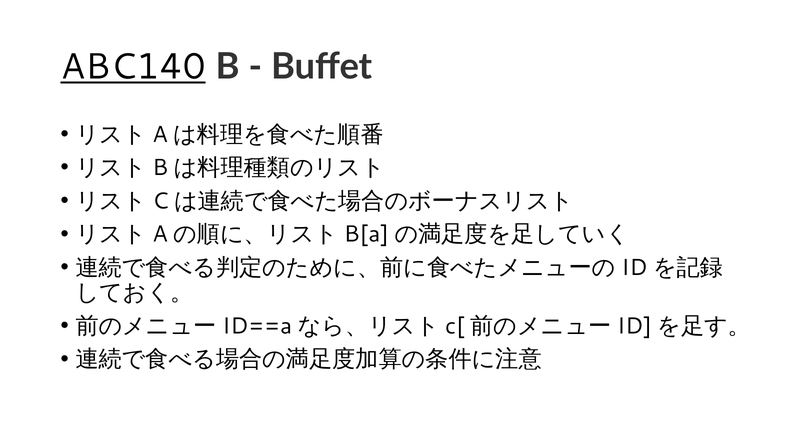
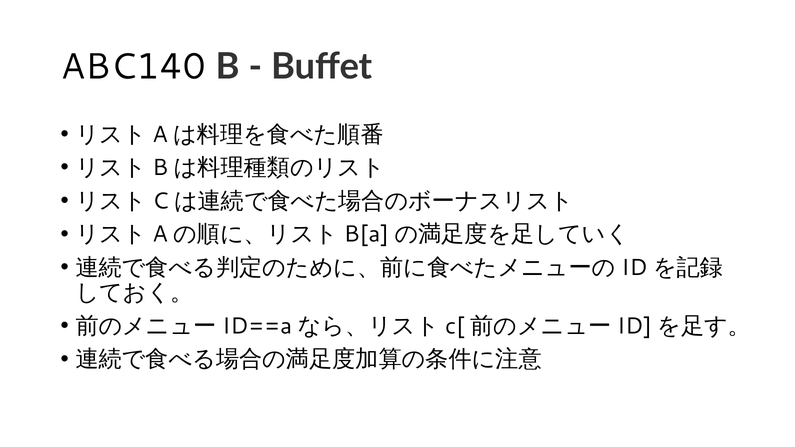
ABC140 underline: present -> none
